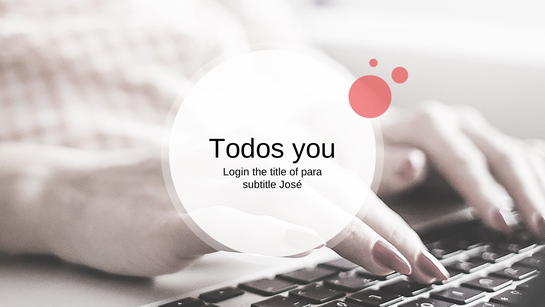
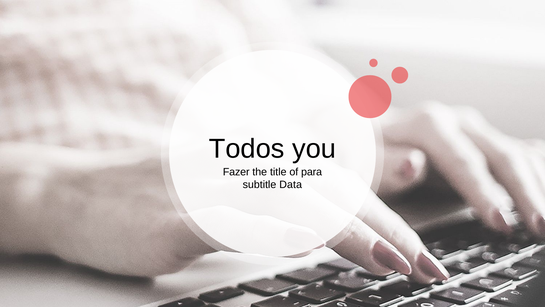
Login: Login -> Fazer
José: José -> Data
